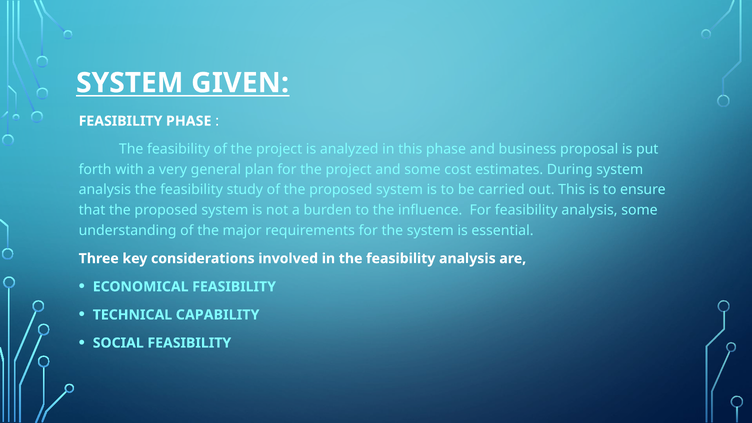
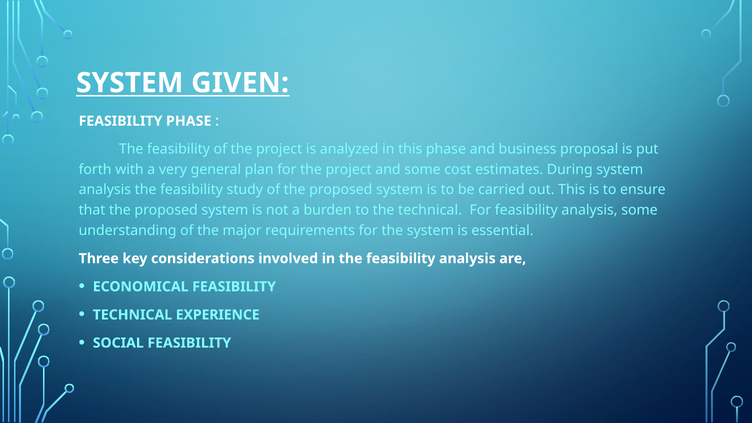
the influence: influence -> technical
CAPABILITY: CAPABILITY -> EXPERIENCE
